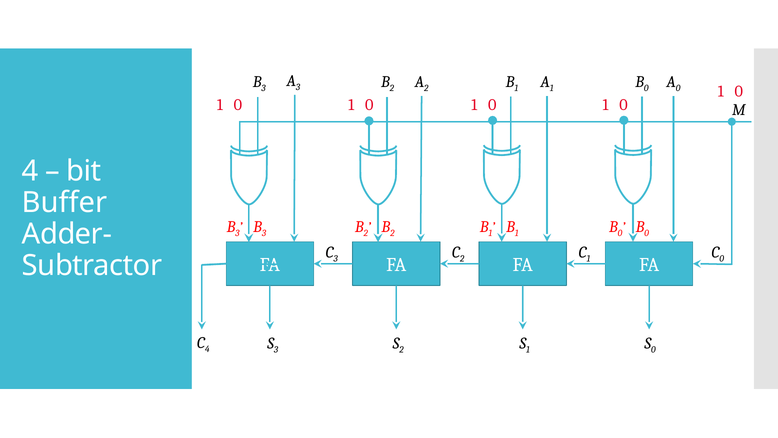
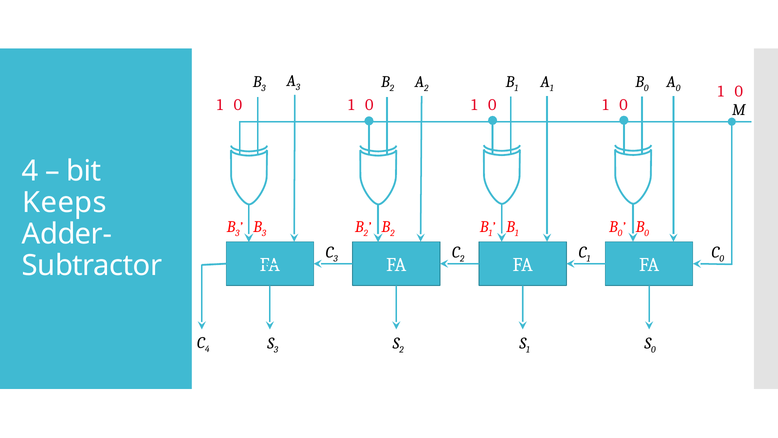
Buffer: Buffer -> Keeps
